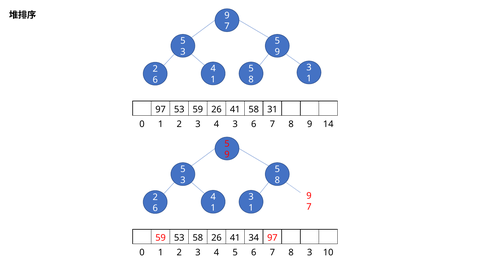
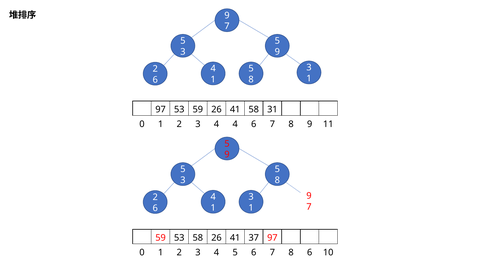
4 3: 3 -> 4
14: 14 -> 11
34: 34 -> 37
8 3: 3 -> 6
